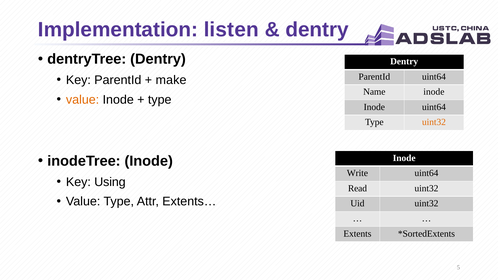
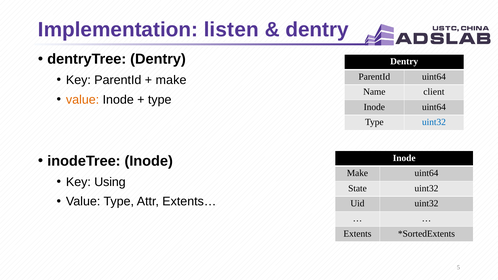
Name inode: inode -> client
uint32 at (434, 122) colour: orange -> blue
Write at (357, 173): Write -> Make
Read: Read -> State
